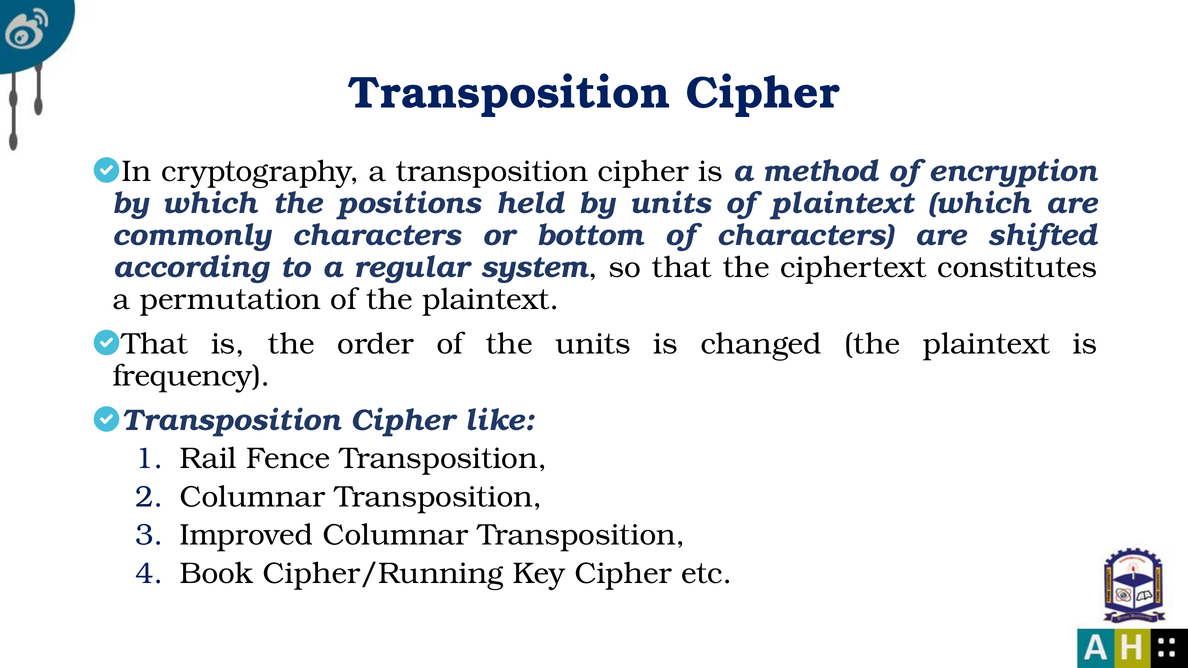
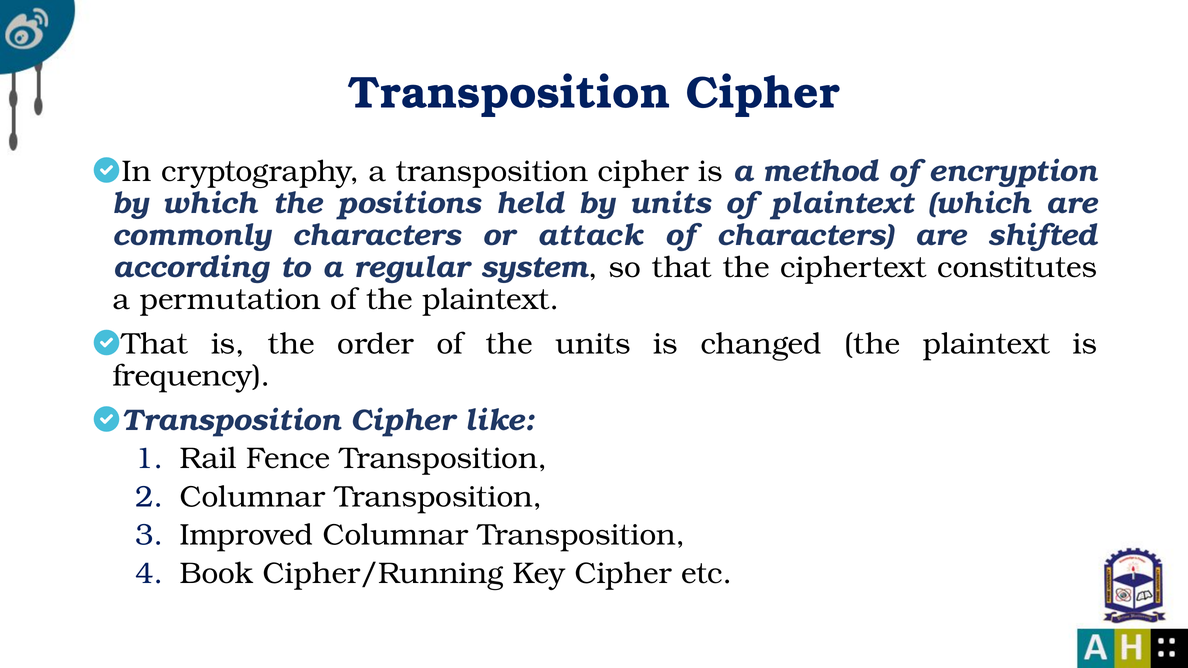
bottom: bottom -> attack
